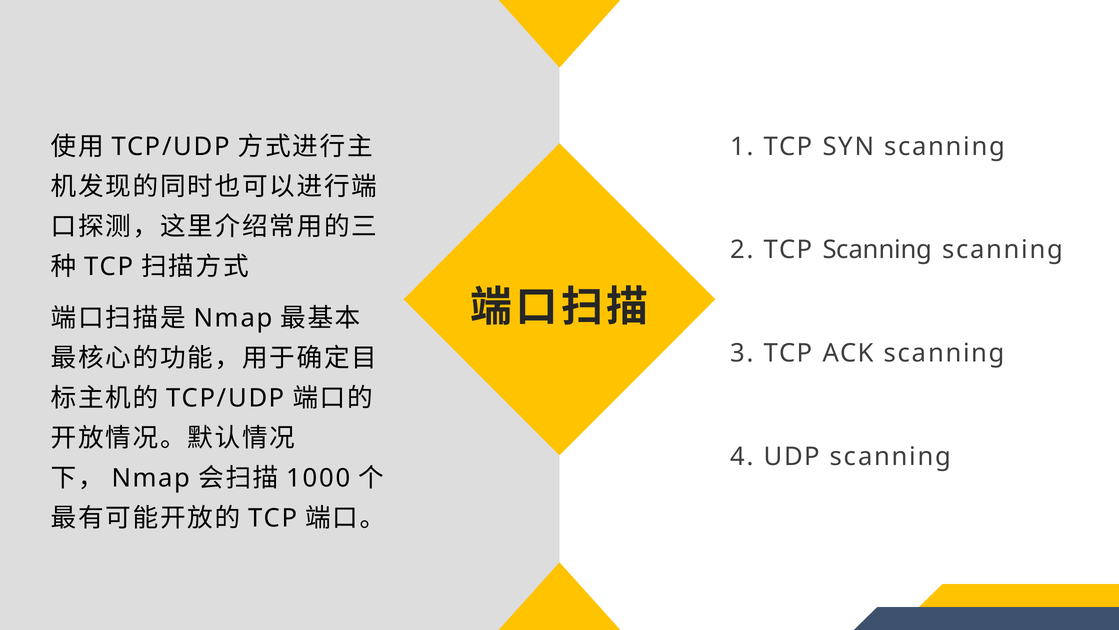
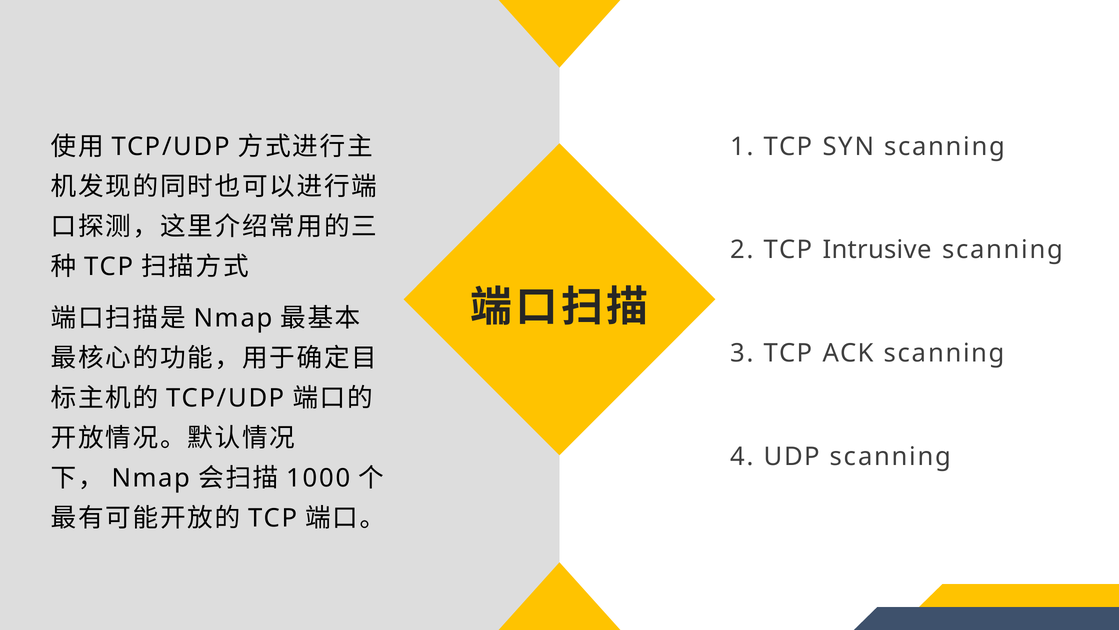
TCP Scanning: Scanning -> Intrusive
